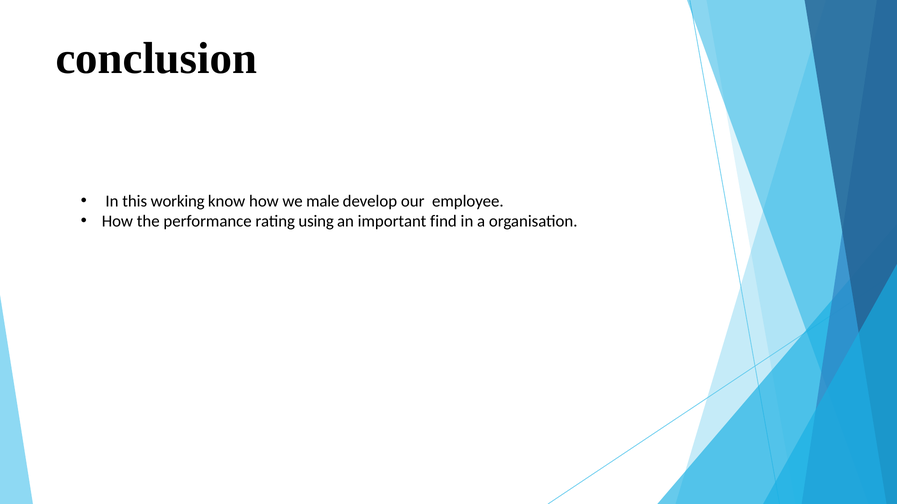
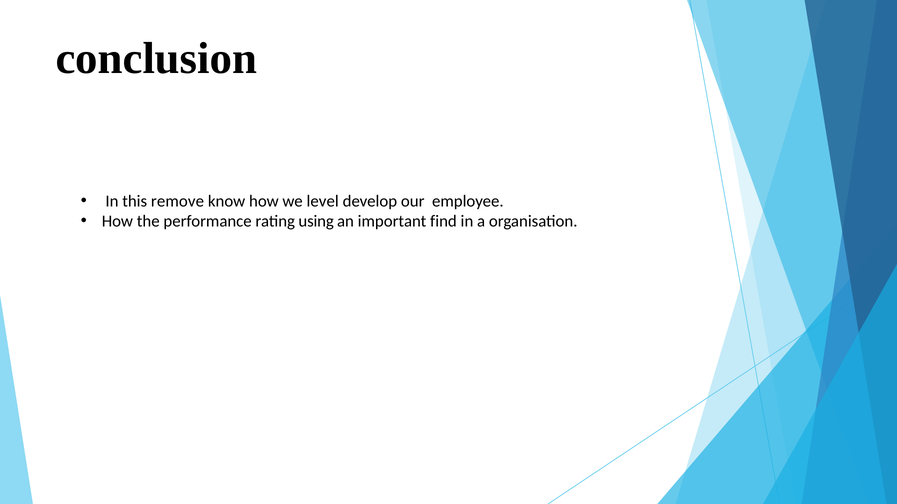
working: working -> remove
male: male -> level
